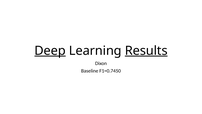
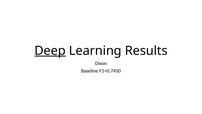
Results underline: present -> none
